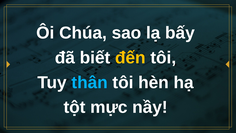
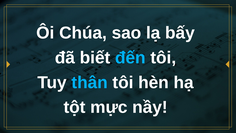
đến colour: yellow -> light blue
